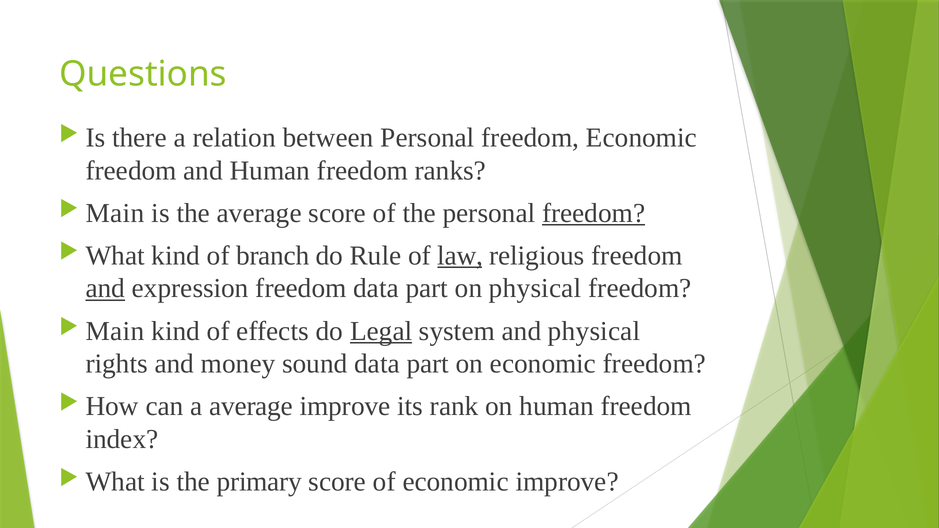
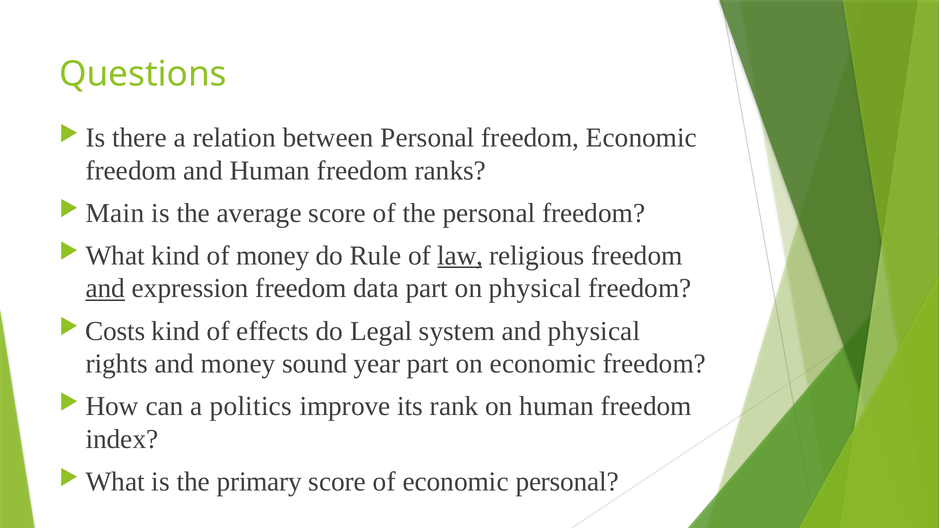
freedom at (594, 213) underline: present -> none
of branch: branch -> money
Main at (115, 331): Main -> Costs
Legal underline: present -> none
sound data: data -> year
a average: average -> politics
economic improve: improve -> personal
